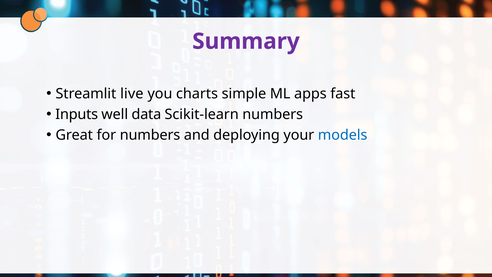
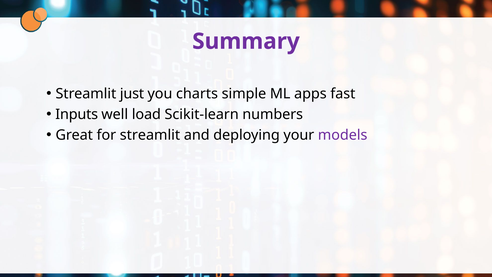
live: live -> just
data: data -> load
for numbers: numbers -> streamlit
models colour: blue -> purple
